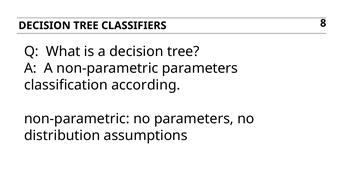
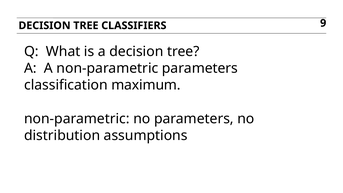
8: 8 -> 9
according: according -> maximum
